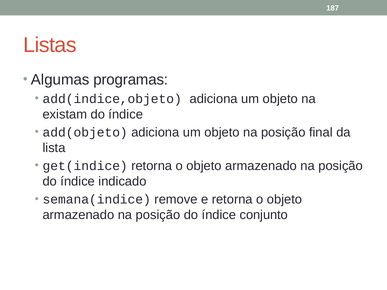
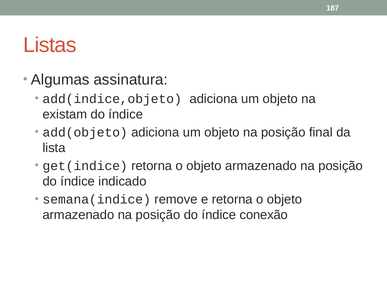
programas: programas -> assinatura
conjunto: conjunto -> conexão
